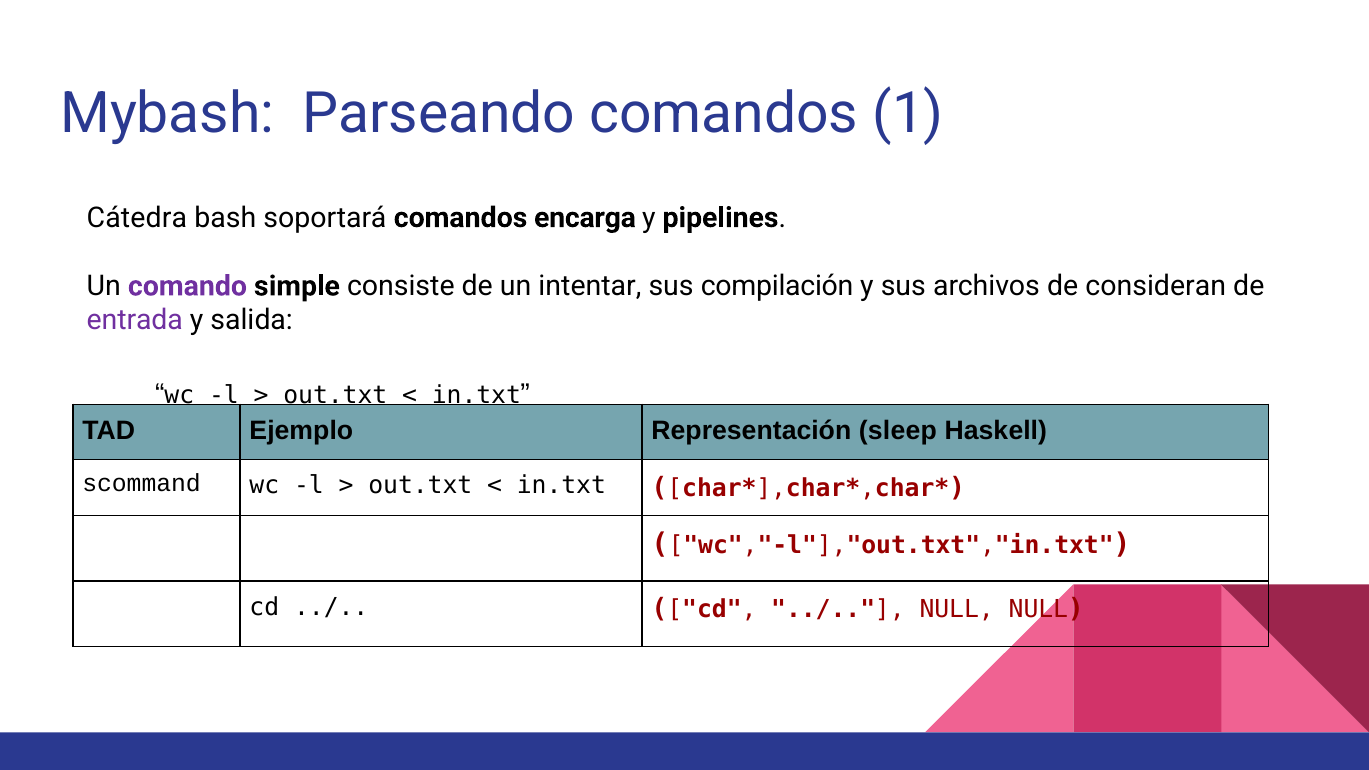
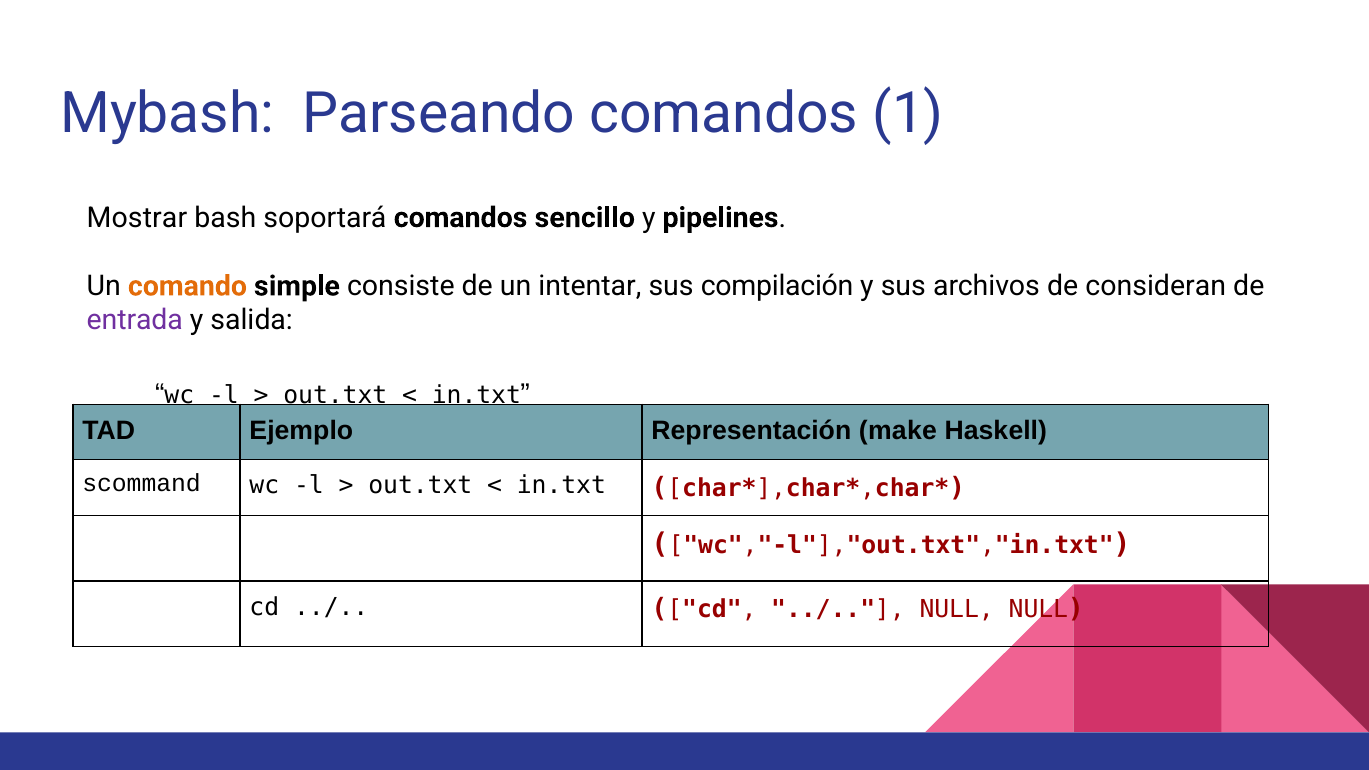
Cátedra: Cátedra -> Mostrar
encarga: encarga -> sencillo
comando colour: purple -> orange
sleep: sleep -> make
